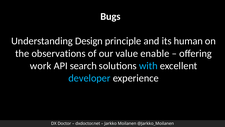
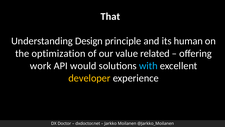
Bugs: Bugs -> That
observations: observations -> optimization
enable: enable -> related
search: search -> would
developer colour: light blue -> yellow
